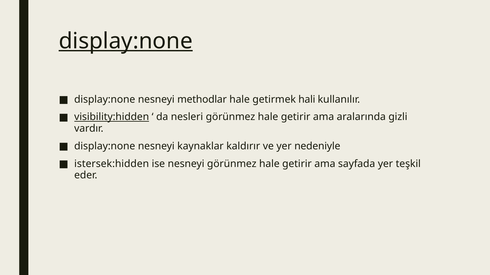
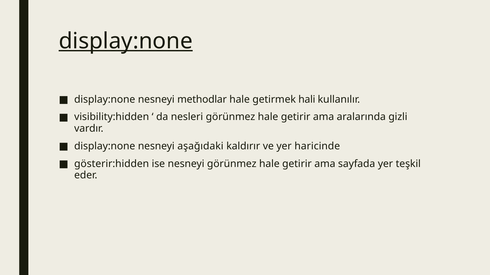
visibility:hidden underline: present -> none
kaynaklar: kaynaklar -> aşağıdaki
nedeniyle: nedeniyle -> haricinde
istersek:hidden: istersek:hidden -> gösterir:hidden
